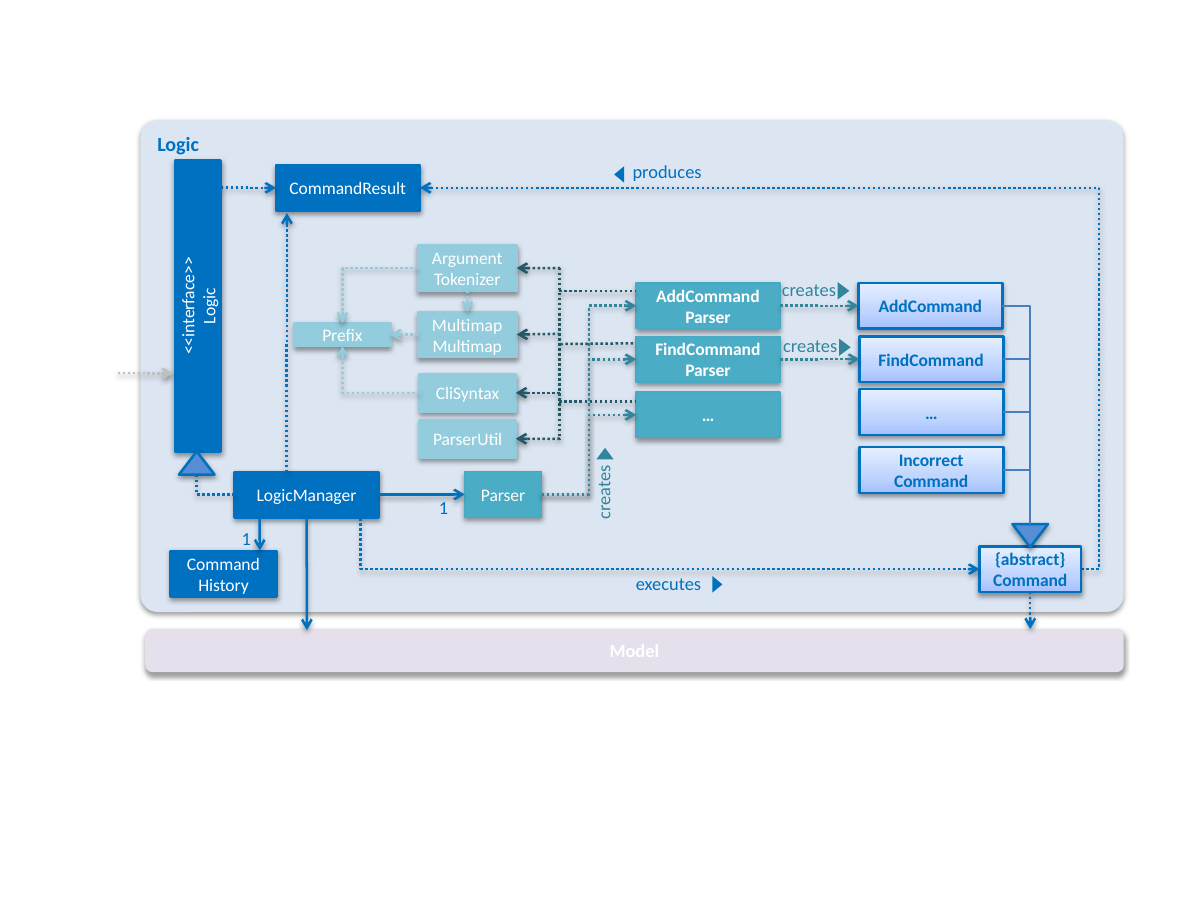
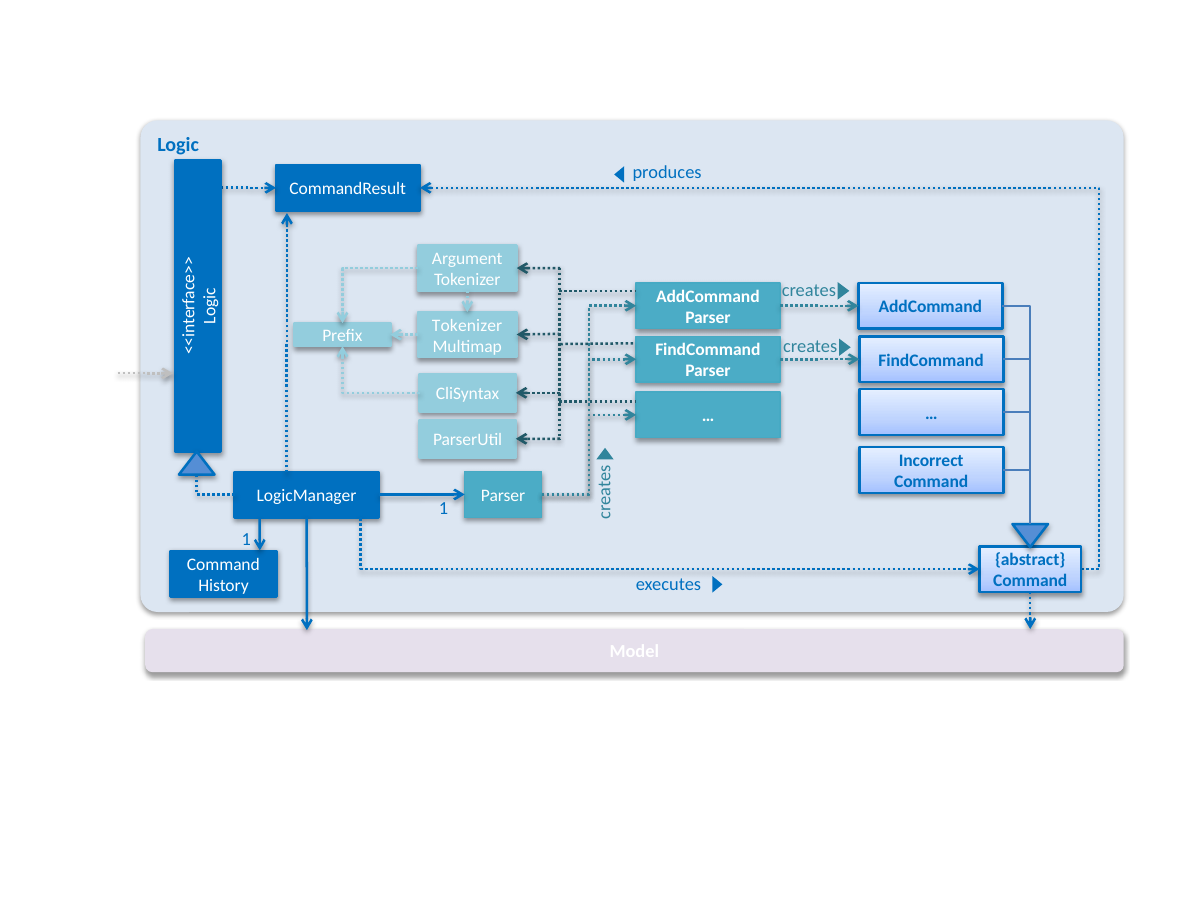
Multimap at (467, 325): Multimap -> Tokenizer
